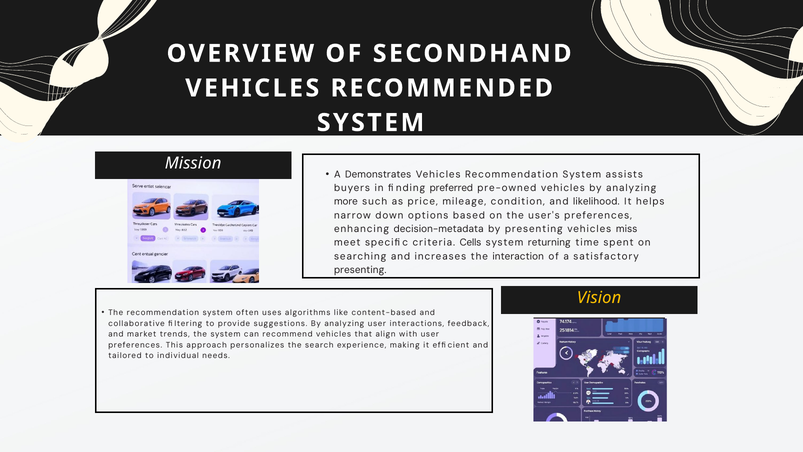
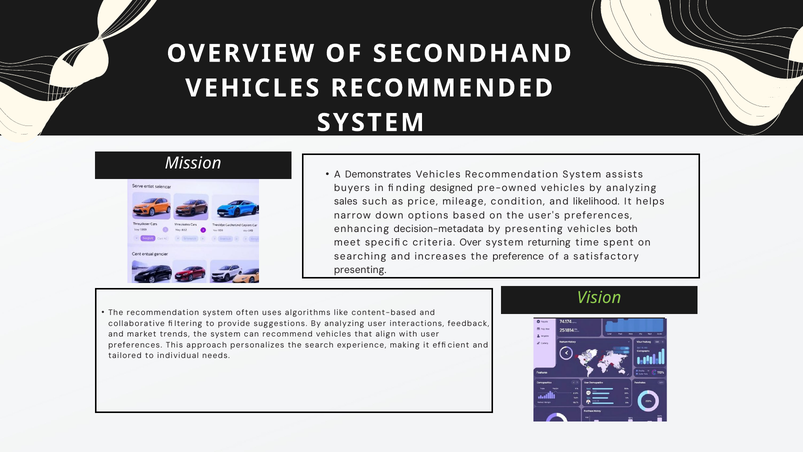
preferred: preferred -> designed
more: more -> sales
miss: miss -> both
Cells: Cells -> Over
interaction: interaction -> preference
Vision colour: yellow -> light green
